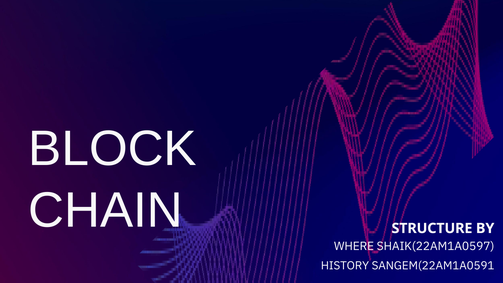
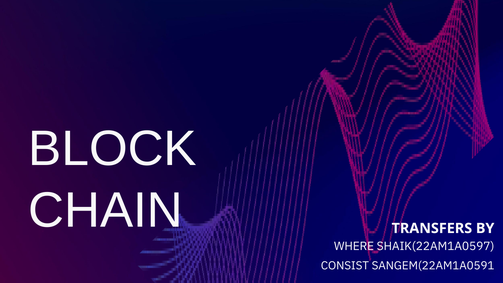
STRUCTURE: STRUCTURE -> TRANSFERS
HISTORY: HISTORY -> CONSIST
